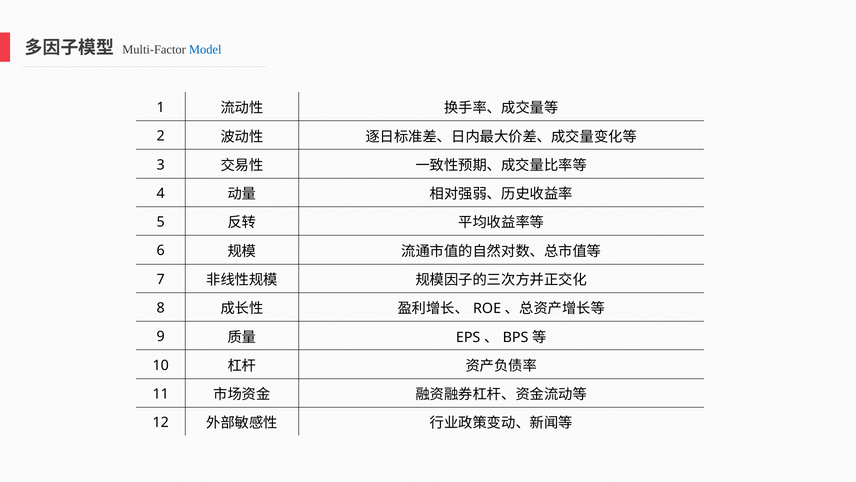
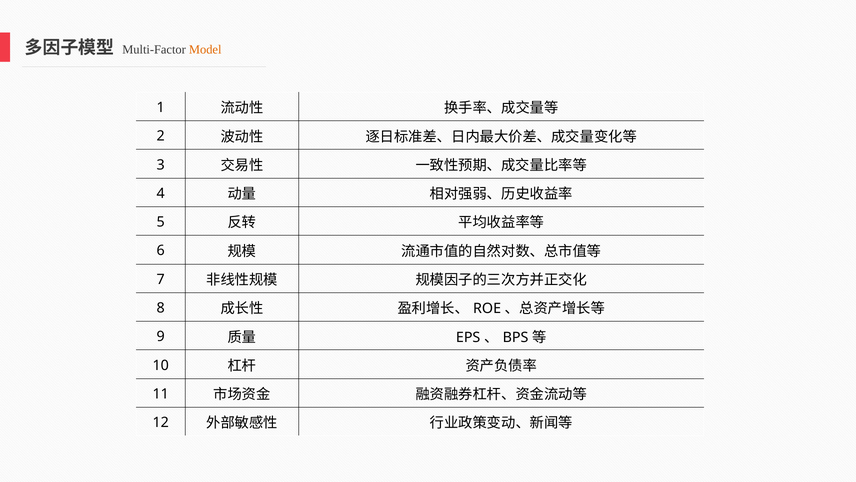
Model colour: blue -> orange
